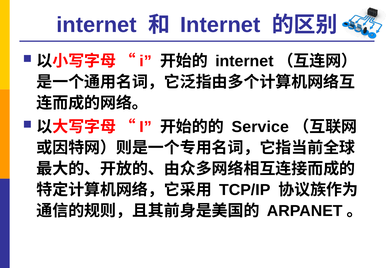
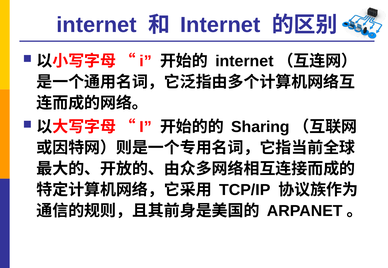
Service: Service -> Sharing
